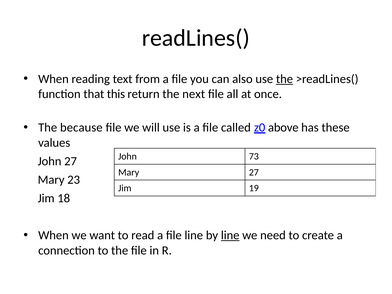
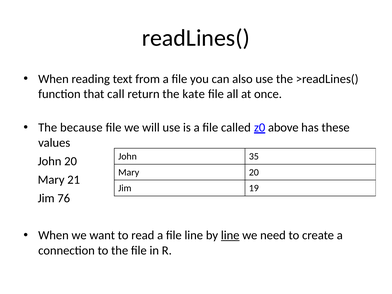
the at (284, 79) underline: present -> none
this: this -> call
next: next -> kate
73: 73 -> 35
John 27: 27 -> 20
Mary 27: 27 -> 20
23: 23 -> 21
18: 18 -> 76
